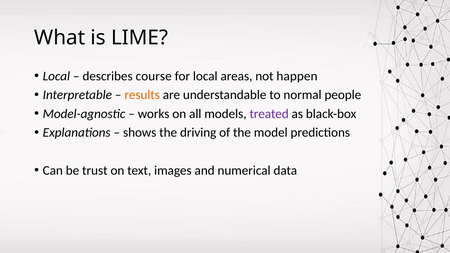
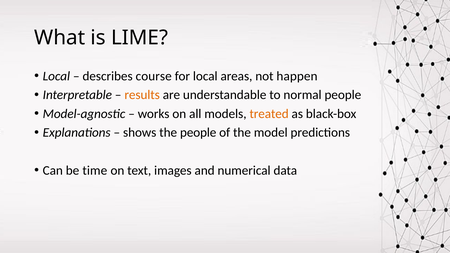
treated colour: purple -> orange
the driving: driving -> people
trust: trust -> time
